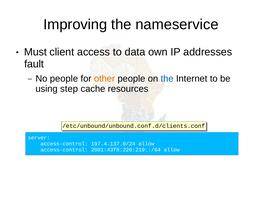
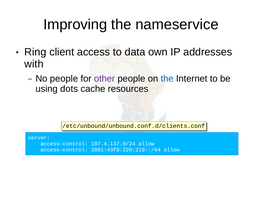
Must: Must -> Ring
fault: fault -> with
other colour: orange -> purple
step: step -> dots
